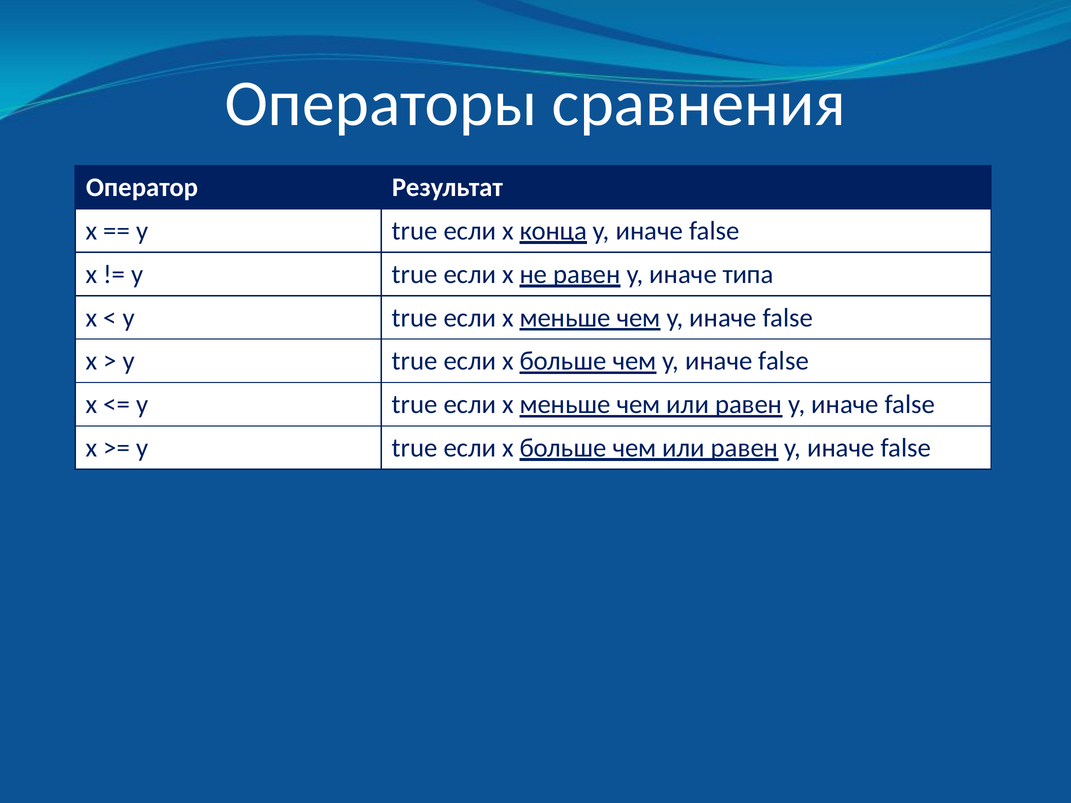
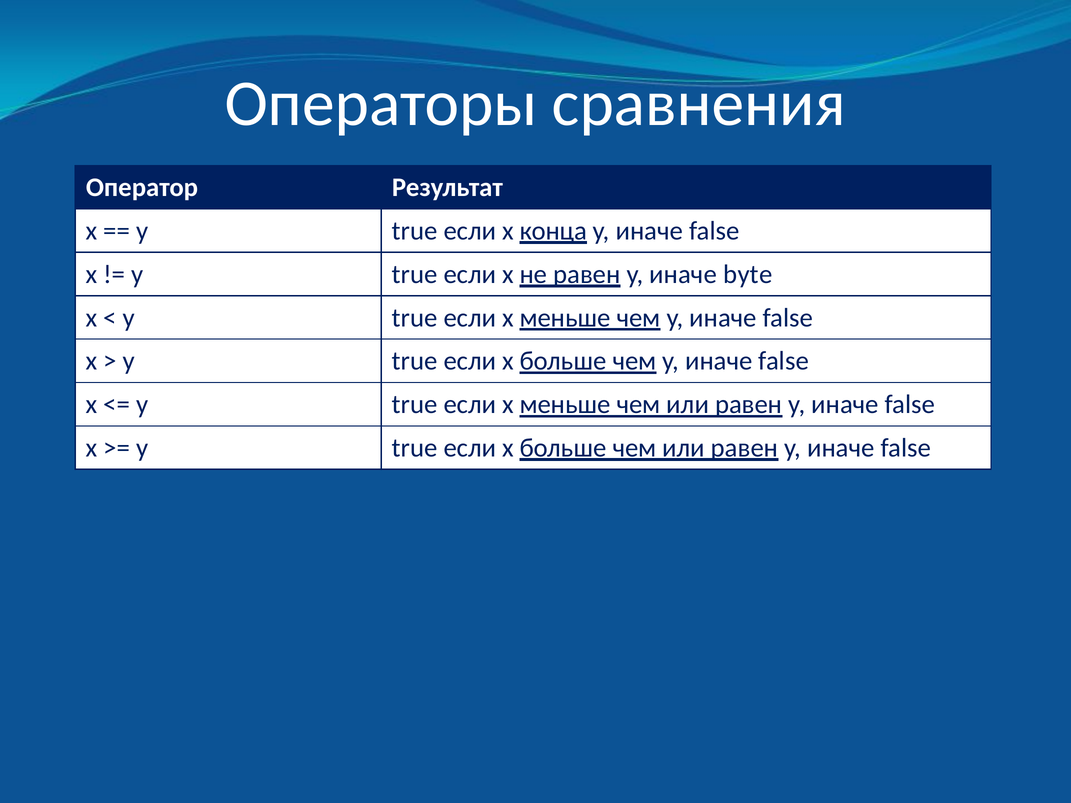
типа: типа -> byte
